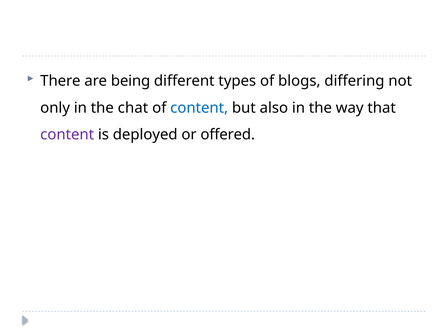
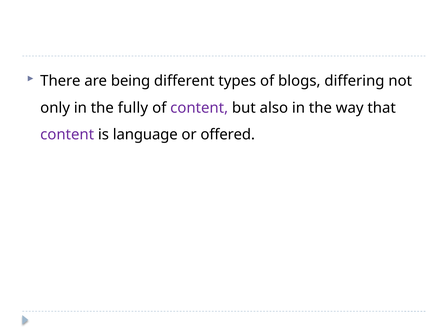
chat: chat -> fully
content at (199, 108) colour: blue -> purple
deployed: deployed -> language
